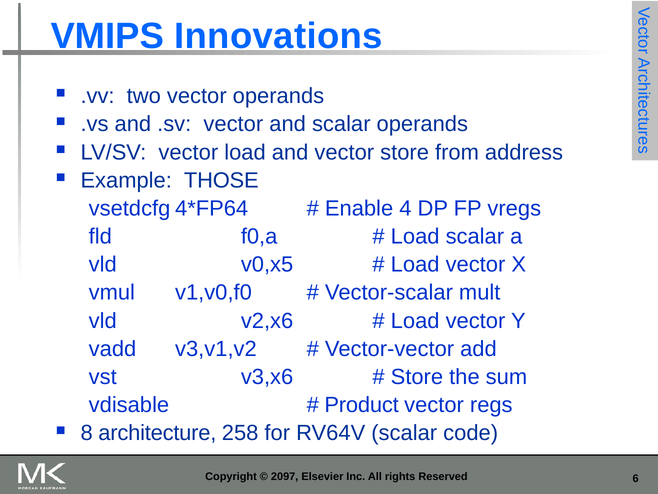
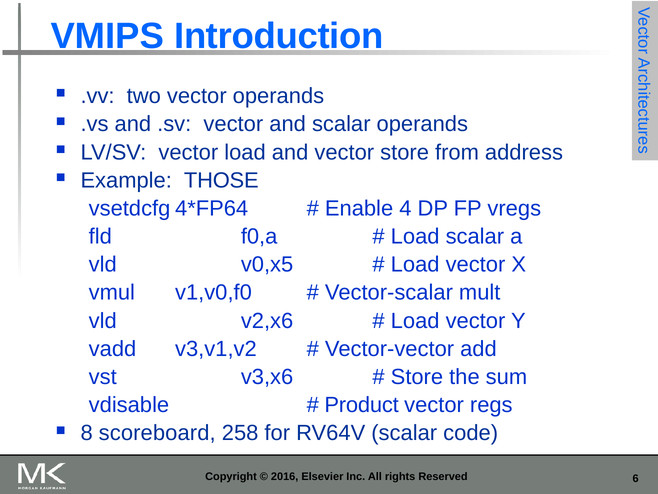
Innovations: Innovations -> Introduction
architecture: architecture -> scoreboard
2097: 2097 -> 2016
